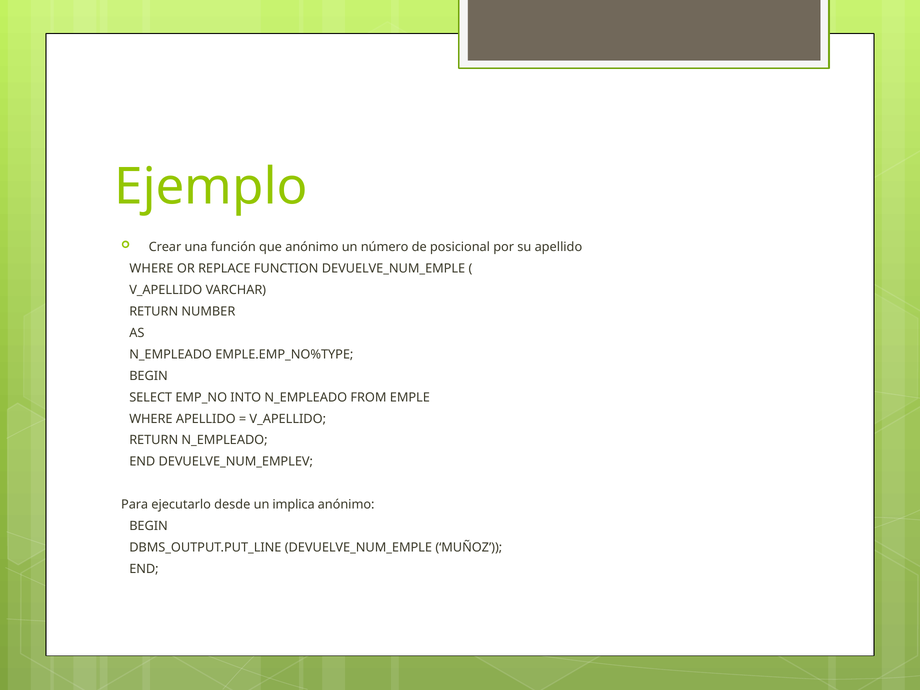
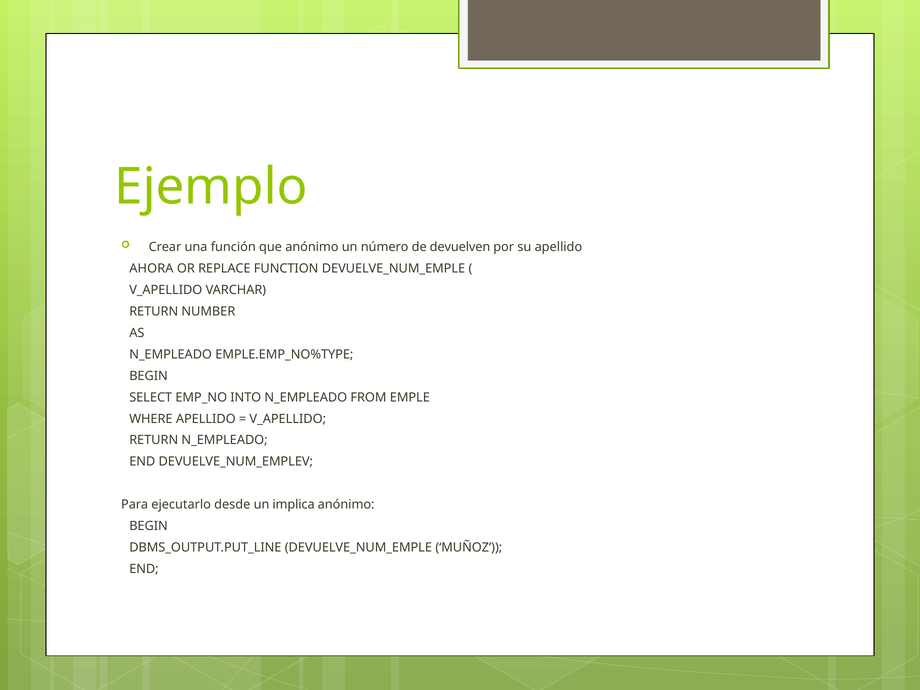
posicional: posicional -> devuelven
WHERE at (151, 268): WHERE -> AHORA
